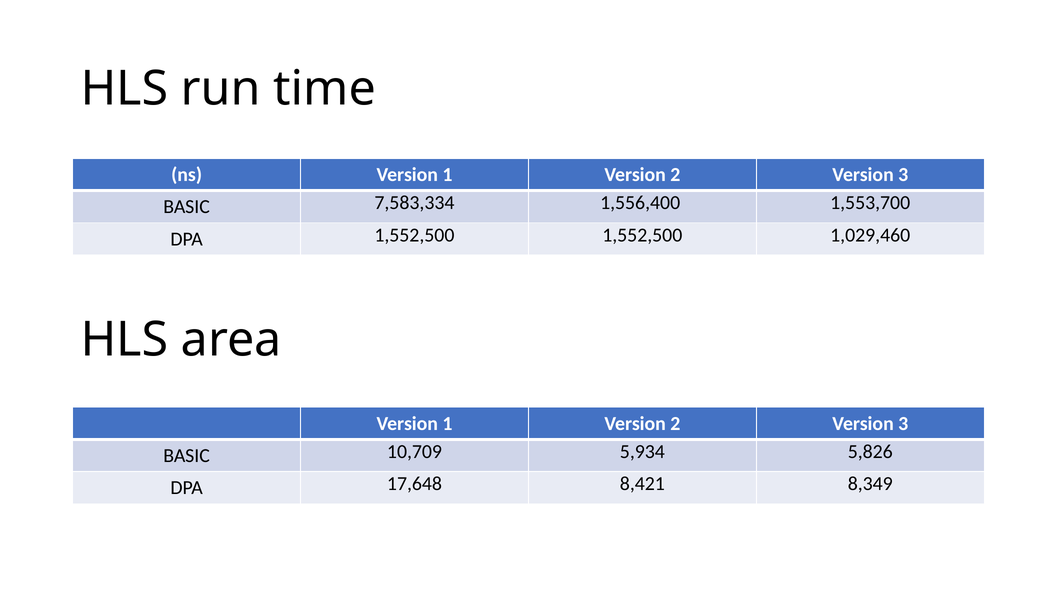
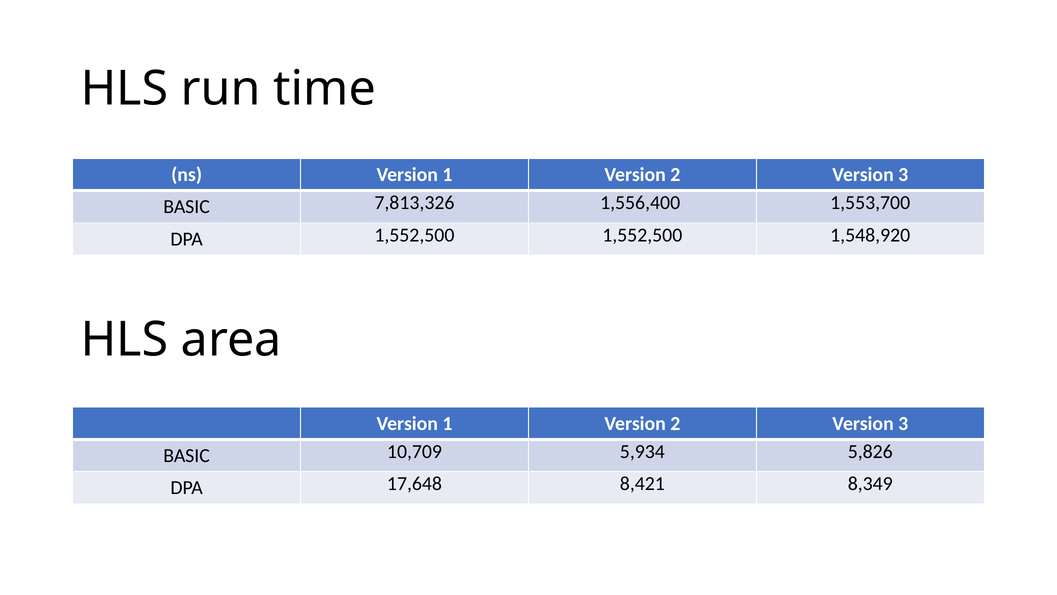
7,583,334: 7,583,334 -> 7,813,326
1,029,460: 1,029,460 -> 1,548,920
